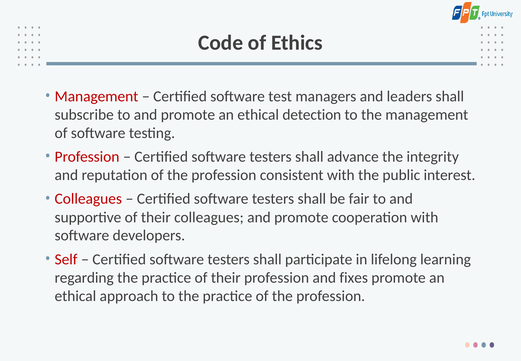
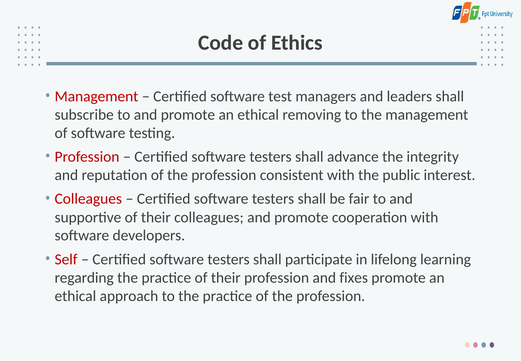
detection: detection -> removing
